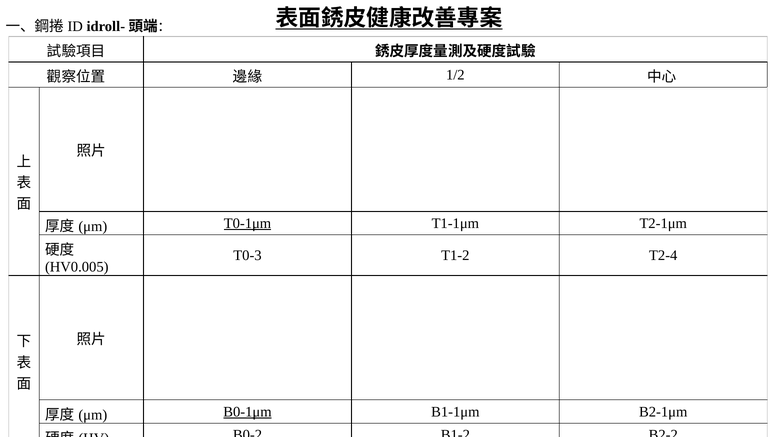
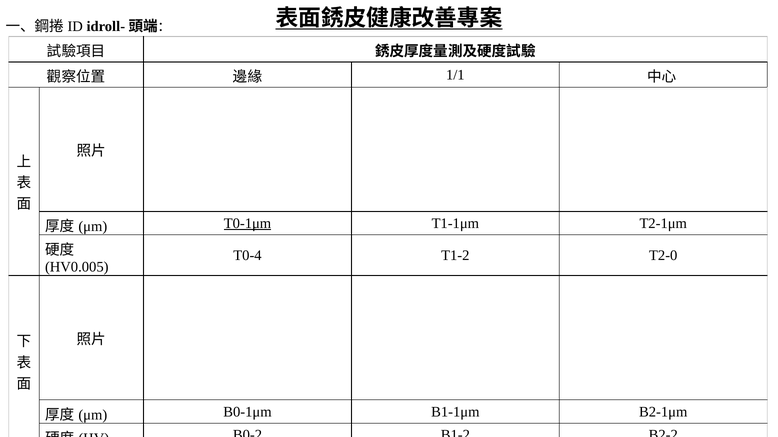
1/2: 1/2 -> 1/1
T0-3: T0-3 -> T0-4
T2-4: T2-4 -> T2-0
B0-1μm underline: present -> none
